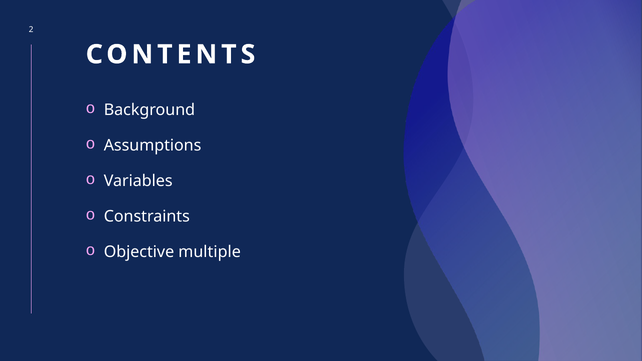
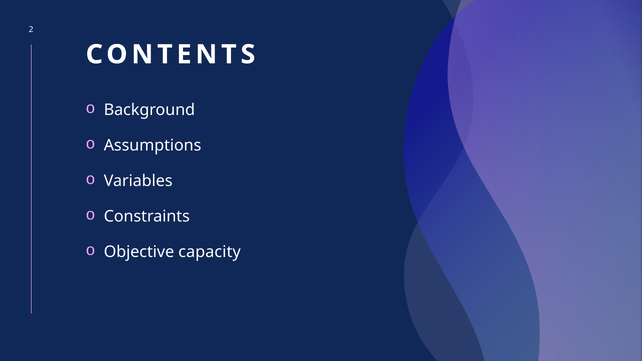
multiple: multiple -> capacity
